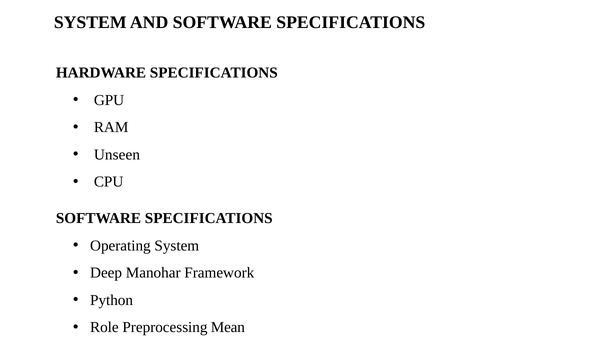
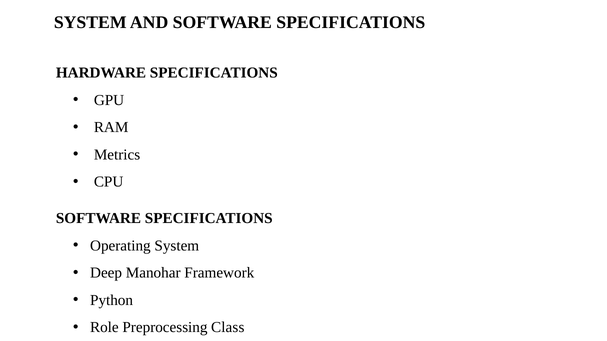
Unseen: Unseen -> Metrics
Mean: Mean -> Class
